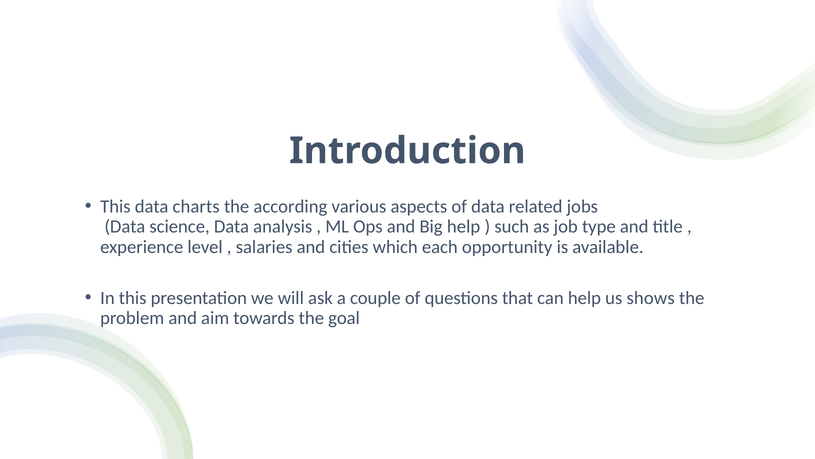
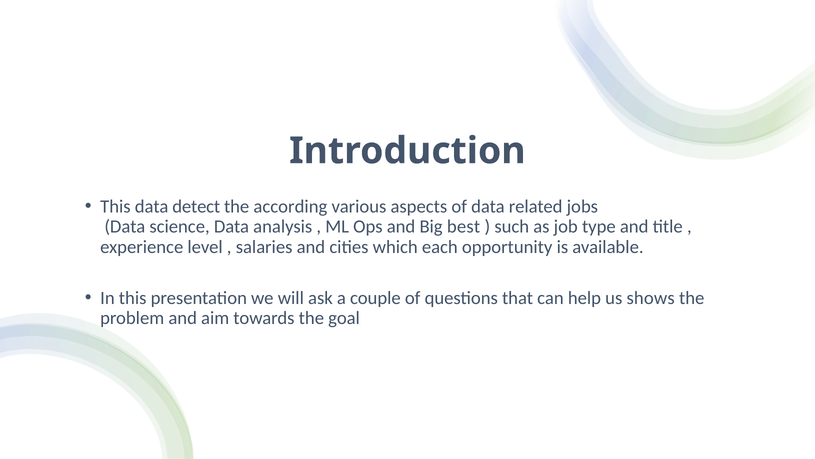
charts: charts -> detect
Big help: help -> best
